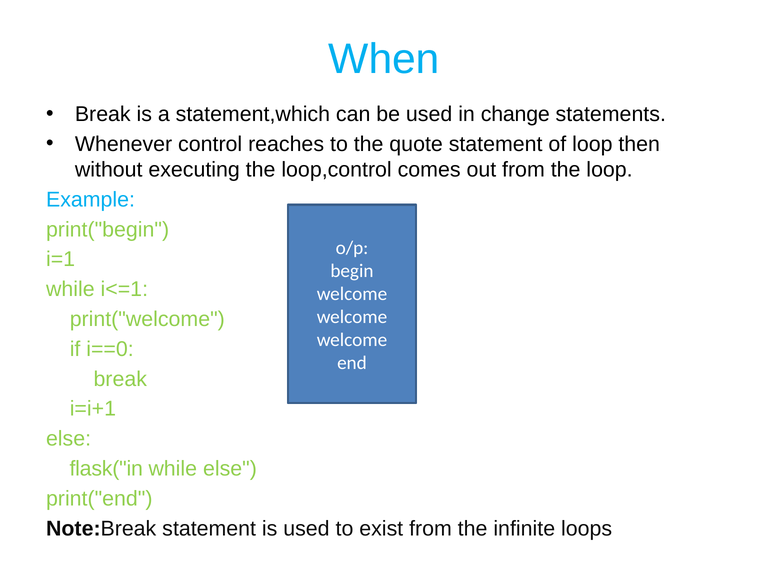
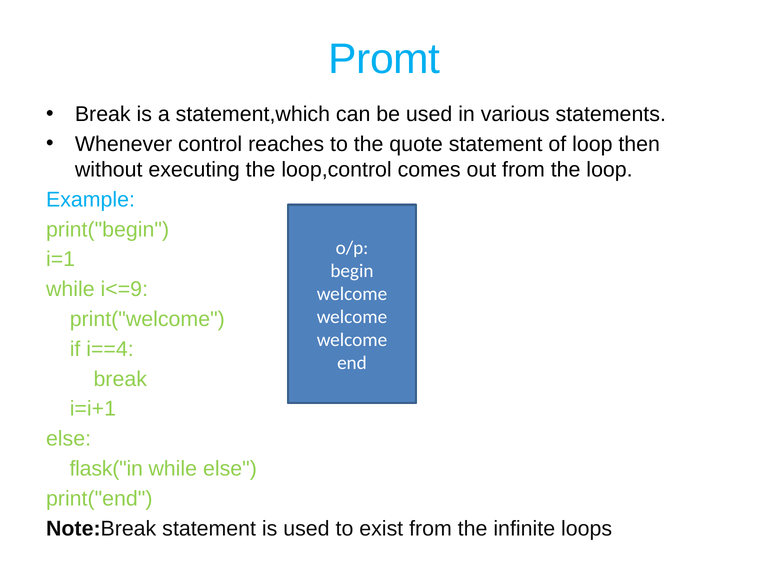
When: When -> Promt
change: change -> various
i<=1: i<=1 -> i<=9
i==0: i==0 -> i==4
